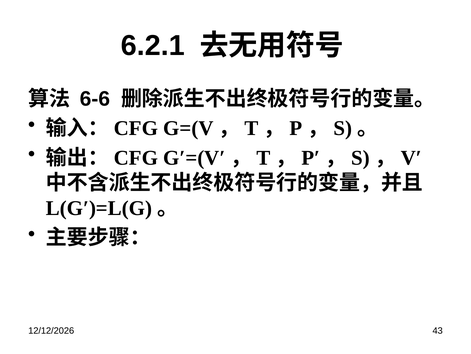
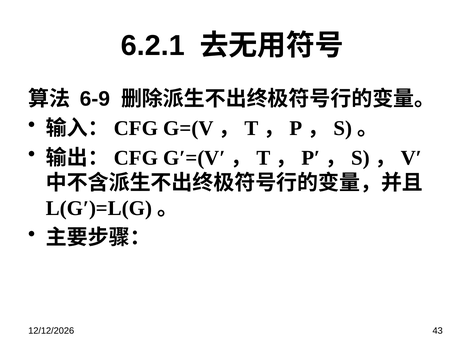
6-6: 6-6 -> 6-9
